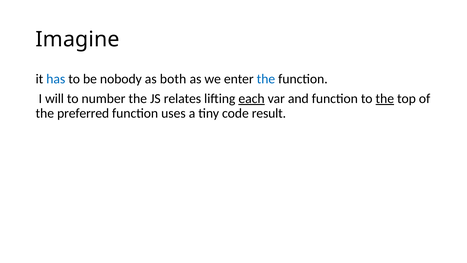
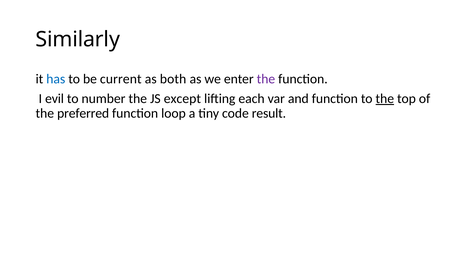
Imagine: Imagine -> Similarly
nobody: nobody -> current
the at (266, 79) colour: blue -> purple
will: will -> evil
relates: relates -> except
each underline: present -> none
uses: uses -> loop
